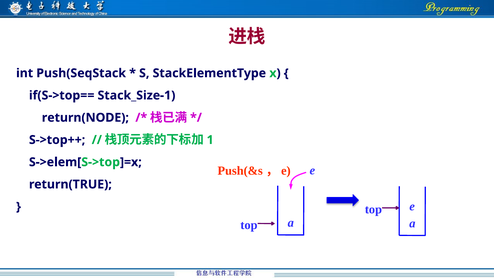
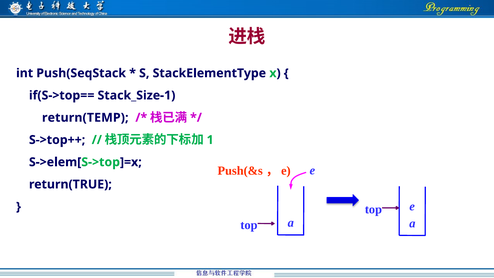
return(NODE: return(NODE -> return(TEMP
